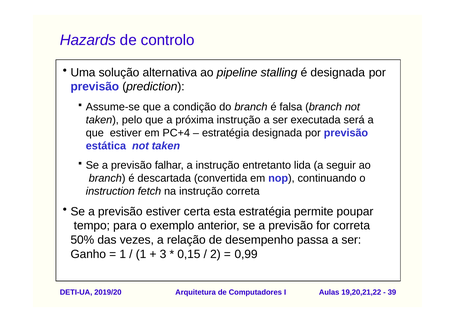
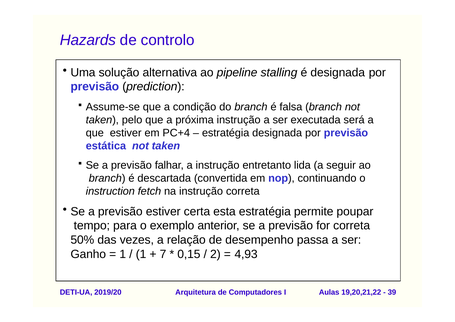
3: 3 -> 7
0,99: 0,99 -> 4,93
